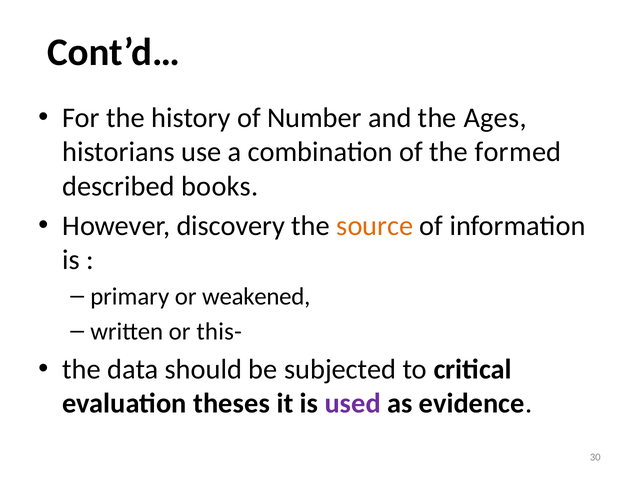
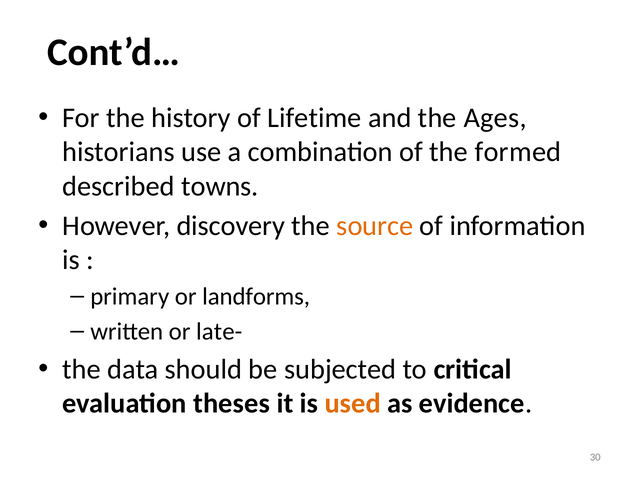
Number: Number -> Lifetime
books: books -> towns
weakened: weakened -> landforms
this-: this- -> late-
used colour: purple -> orange
